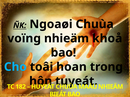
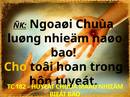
voïng: voïng -> luøng
khoå: khoå -> naøo
Cho colour: light blue -> yellow
